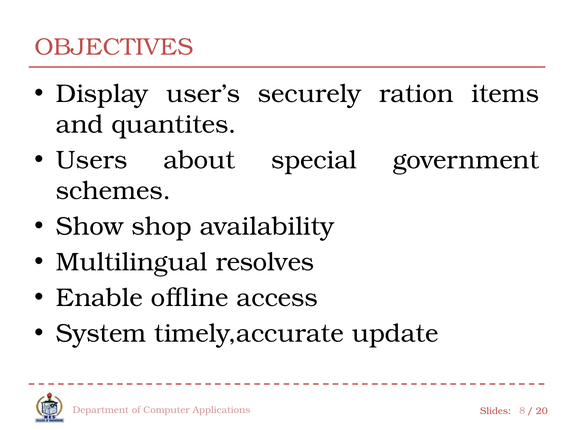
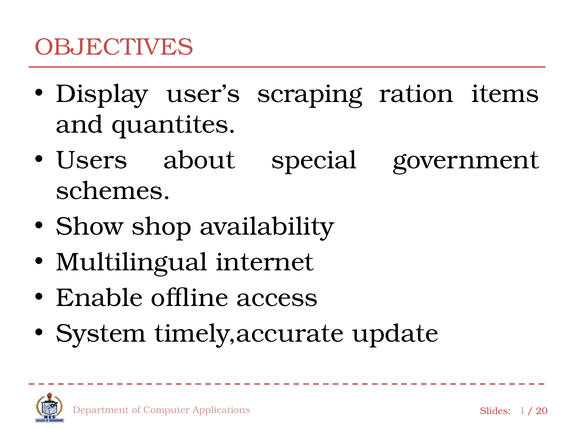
securely: securely -> scraping
resolves: resolves -> internet
8: 8 -> 1
